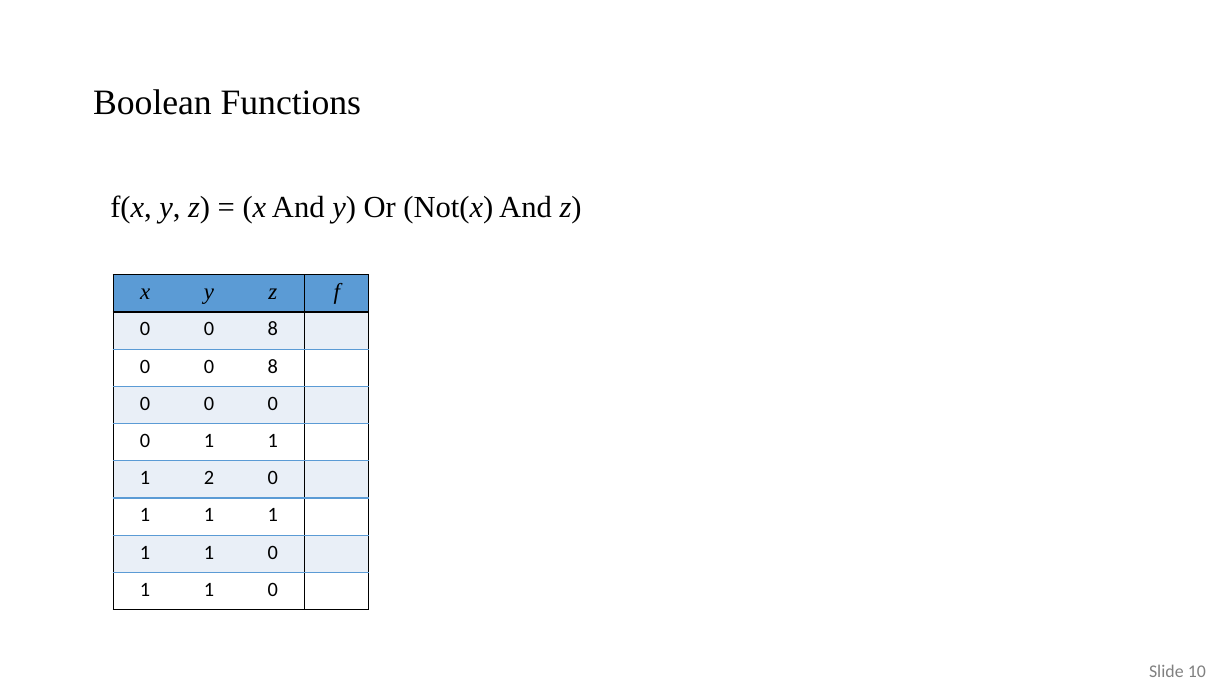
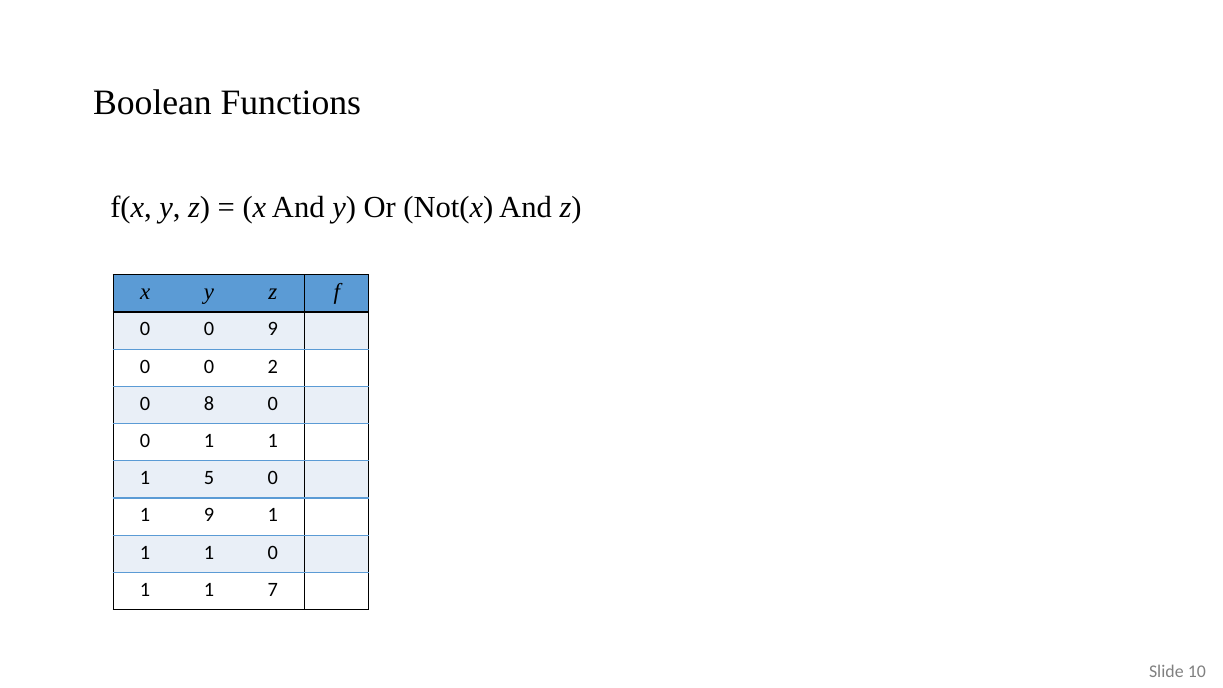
8 at (273, 329): 8 -> 9
8 at (273, 366): 8 -> 2
0 at (209, 404): 0 -> 8
2: 2 -> 5
1 at (209, 515): 1 -> 9
0 at (273, 590): 0 -> 7
